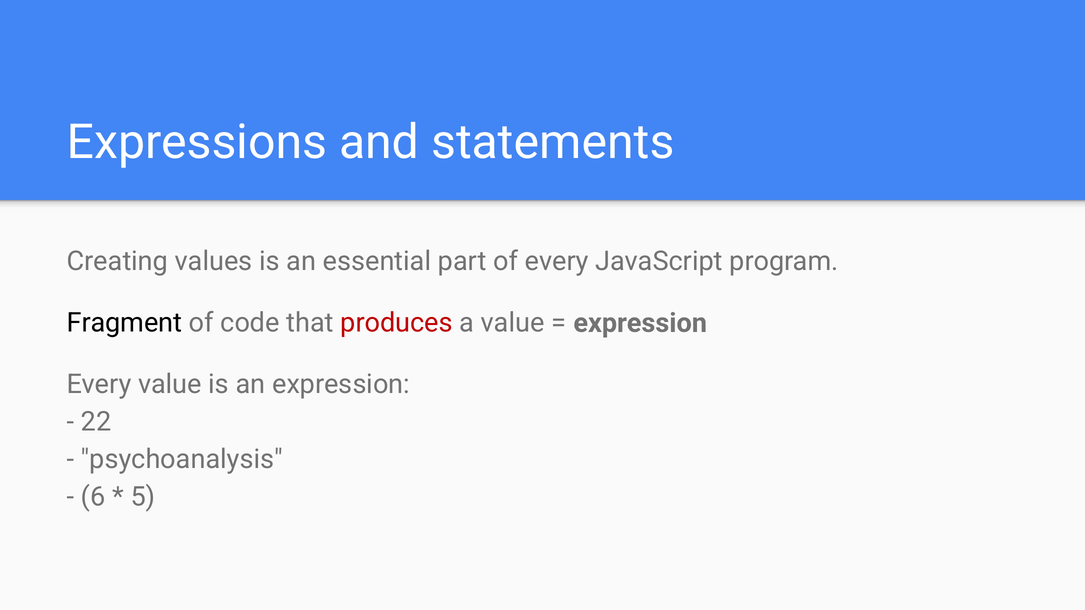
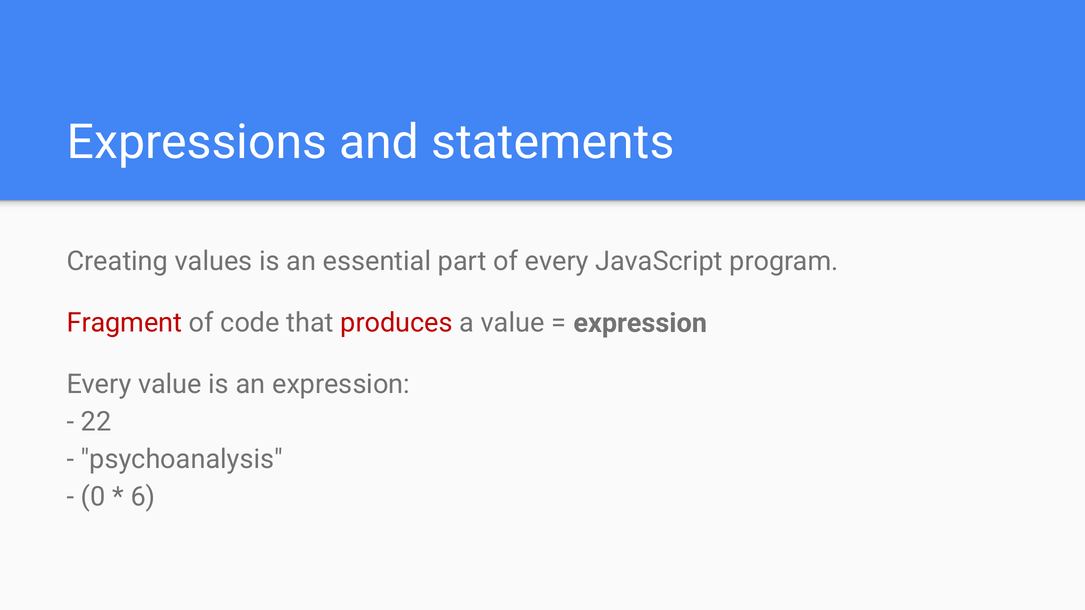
Fragment colour: black -> red
6: 6 -> 0
5: 5 -> 6
